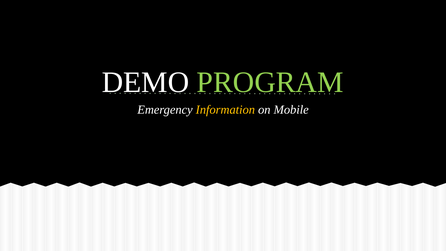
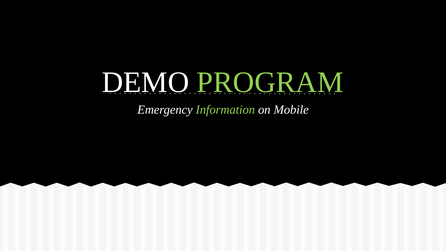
Information colour: yellow -> light green
